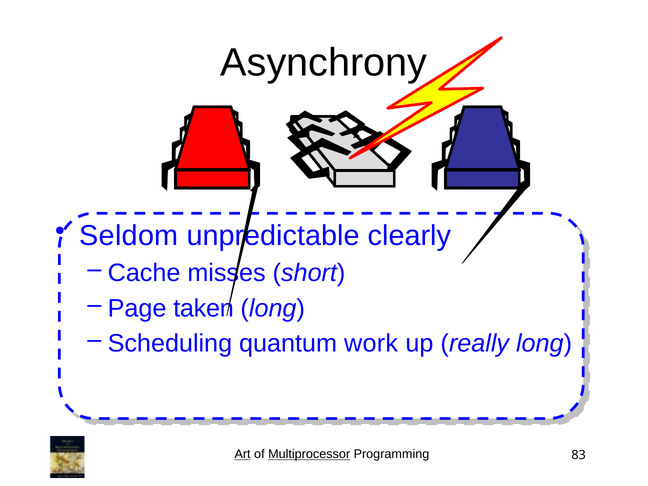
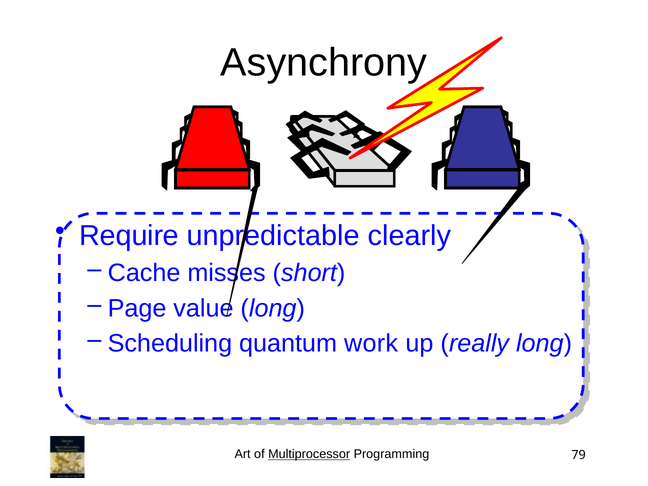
Seldom: Seldom -> Require
taken: taken -> value
Art underline: present -> none
83: 83 -> 79
